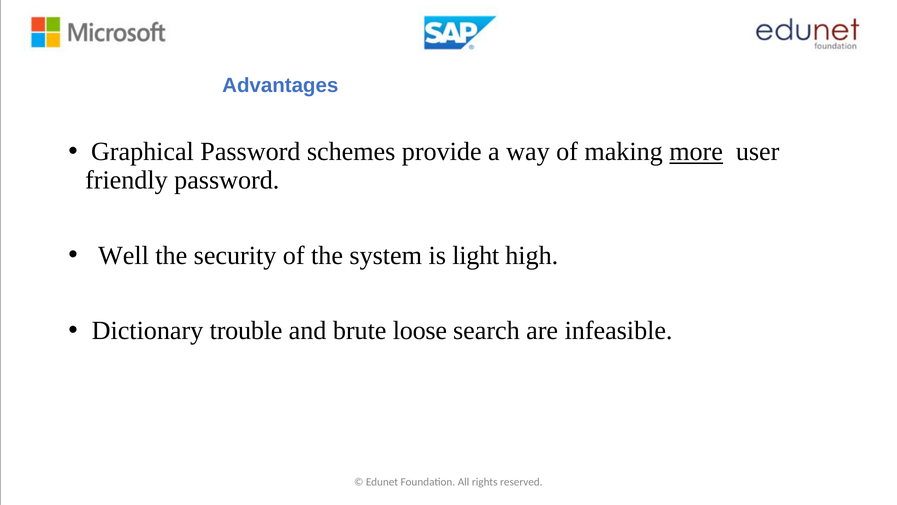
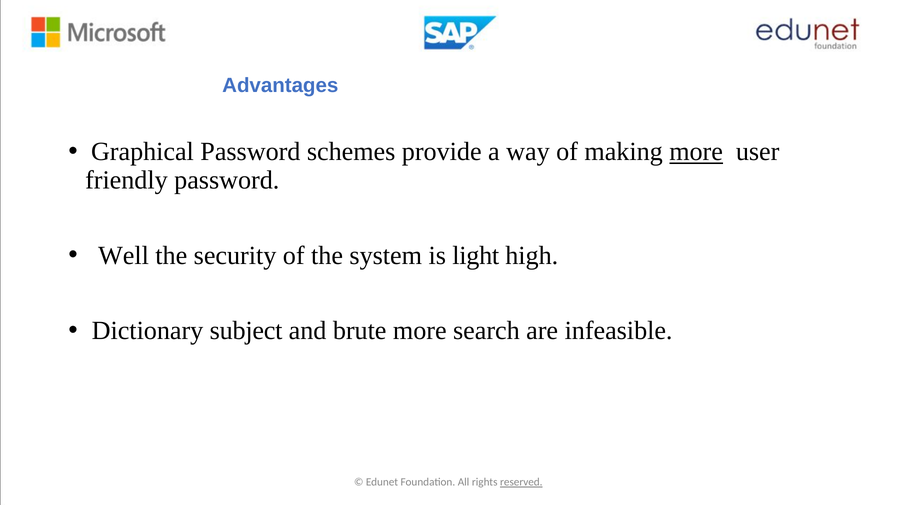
trouble: trouble -> subject
brute loose: loose -> more
reserved underline: none -> present
